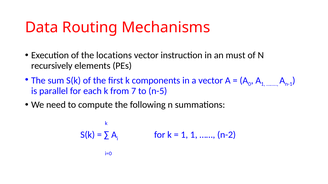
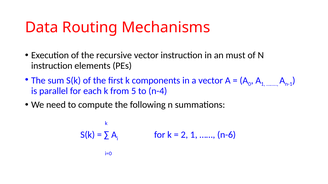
locations: locations -> recursive
recursively at (52, 66): recursively -> instruction
7: 7 -> 5
n-5: n-5 -> n-4
1 at (184, 135): 1 -> 2
n-2: n-2 -> n-6
